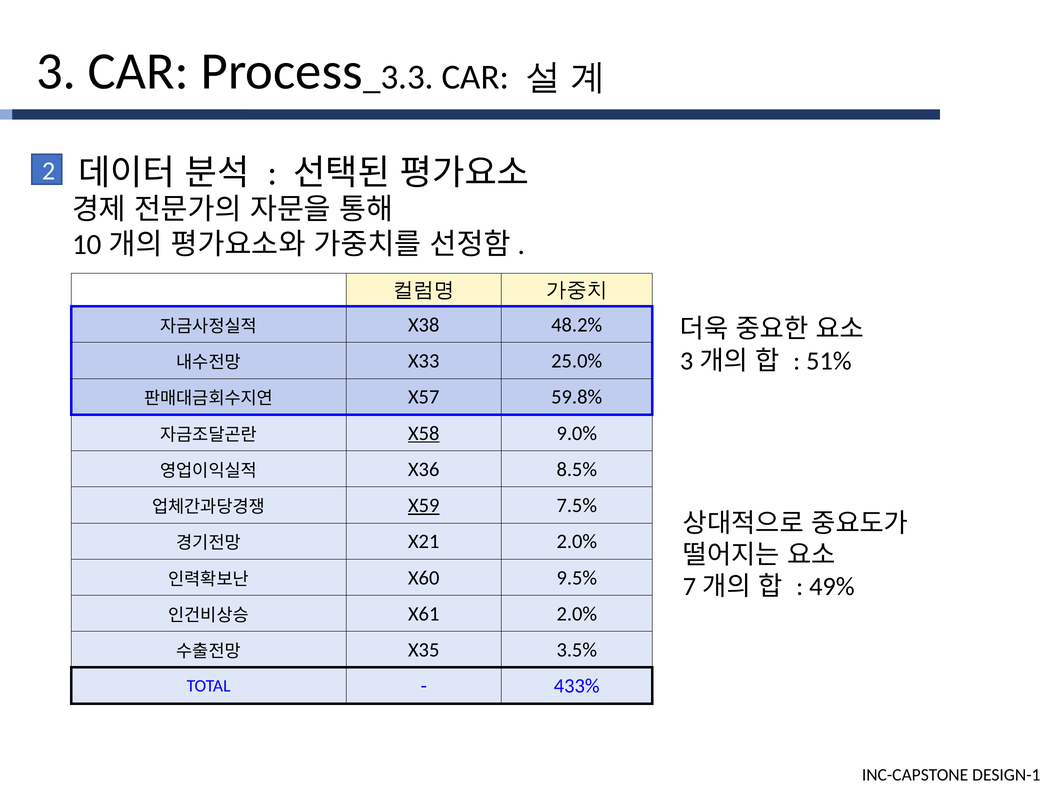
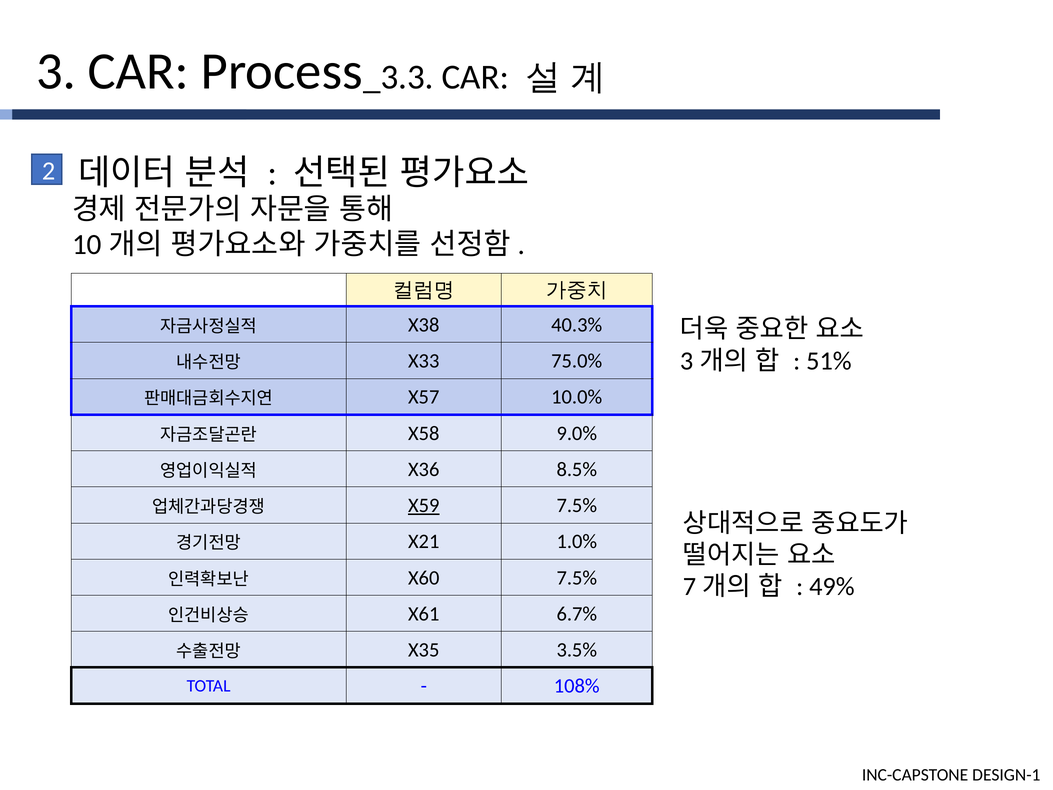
48.2%: 48.2% -> 40.3%
25.0%: 25.0% -> 75.0%
59.8%: 59.8% -> 10.0%
X58 underline: present -> none
X21 2.0%: 2.0% -> 1.0%
X60 9.5%: 9.5% -> 7.5%
X61 2.0%: 2.0% -> 6.7%
433%: 433% -> 108%
